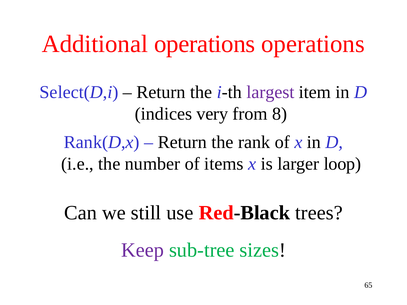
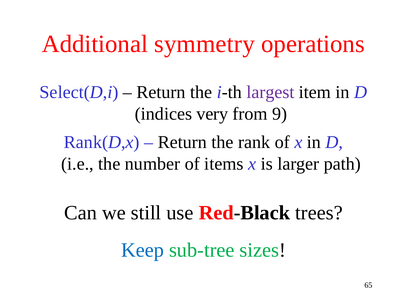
Additional operations: operations -> symmetry
8: 8 -> 9
loop: loop -> path
Keep colour: purple -> blue
